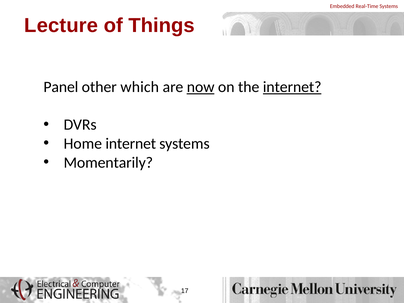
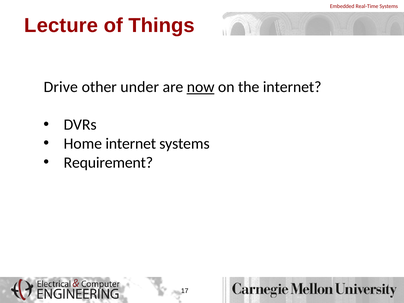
Panel: Panel -> Drive
which: which -> under
internet at (292, 87) underline: present -> none
Momentarily: Momentarily -> Requirement
